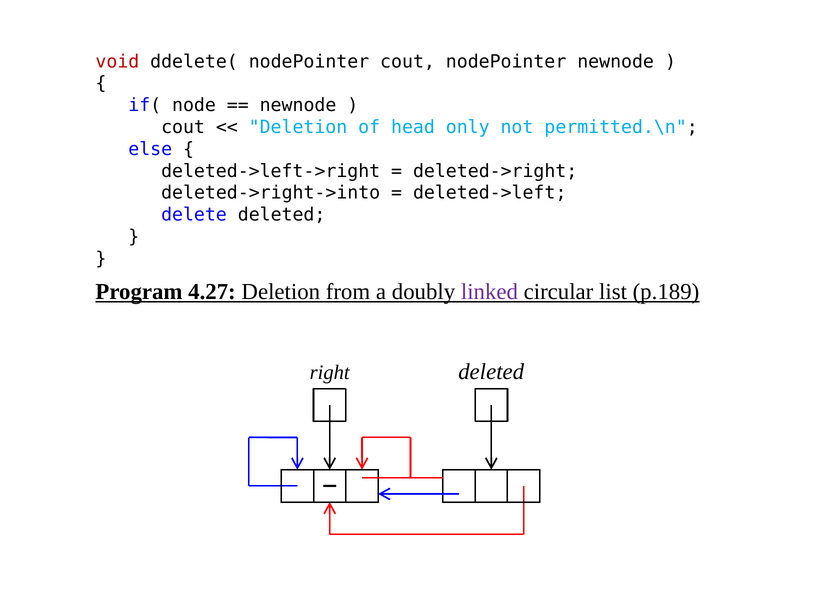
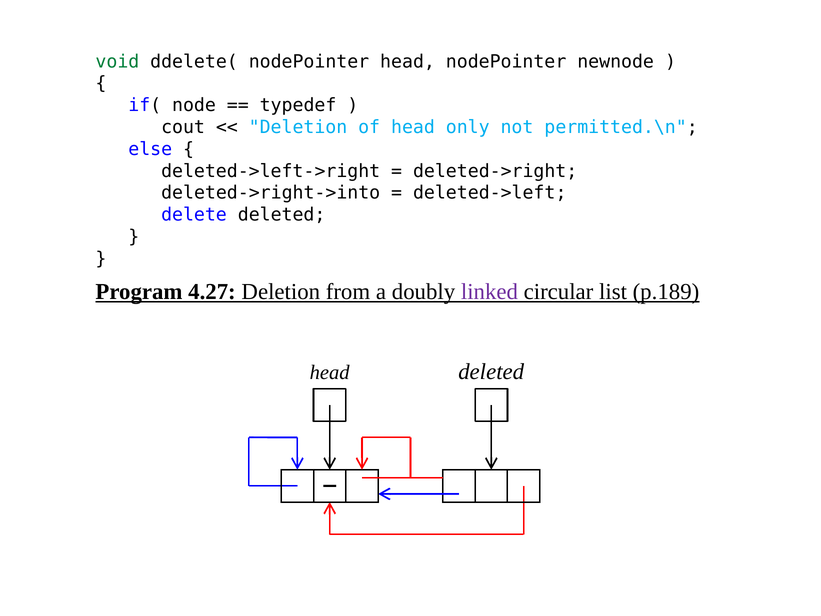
void colour: red -> green
nodePointer cout: cout -> head
newnode at (298, 105): newnode -> typedef
right at (330, 372): right -> head
